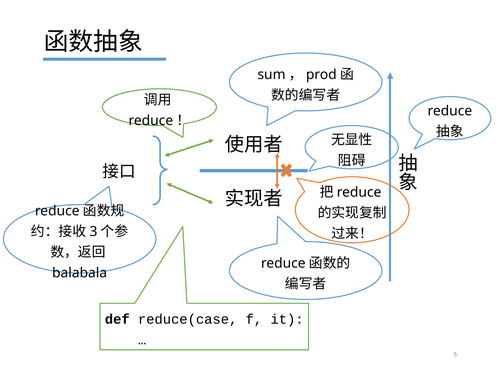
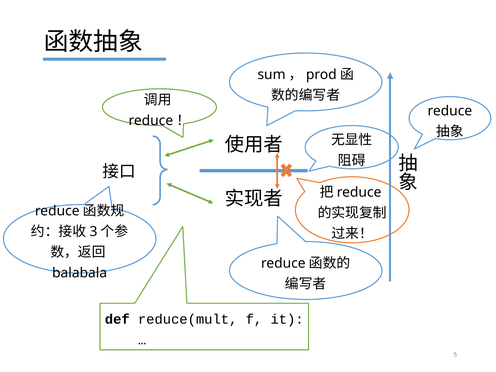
reduce(case: reduce(case -> reduce(mult
